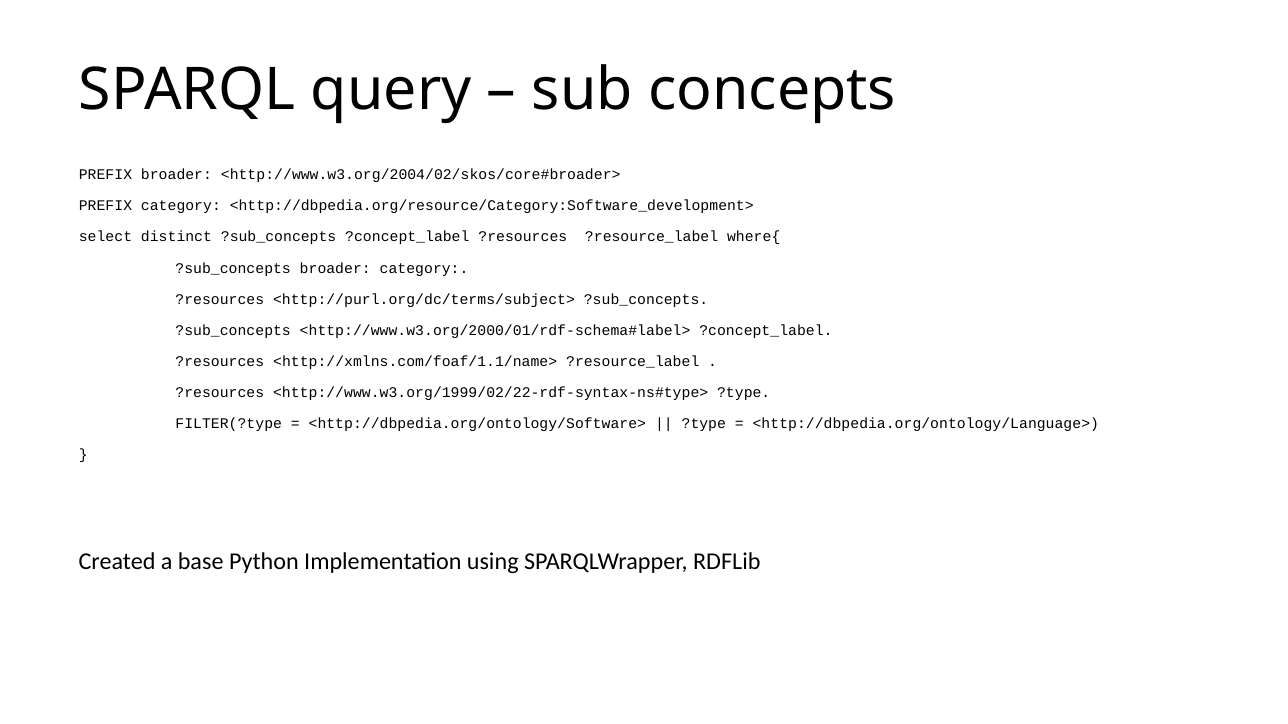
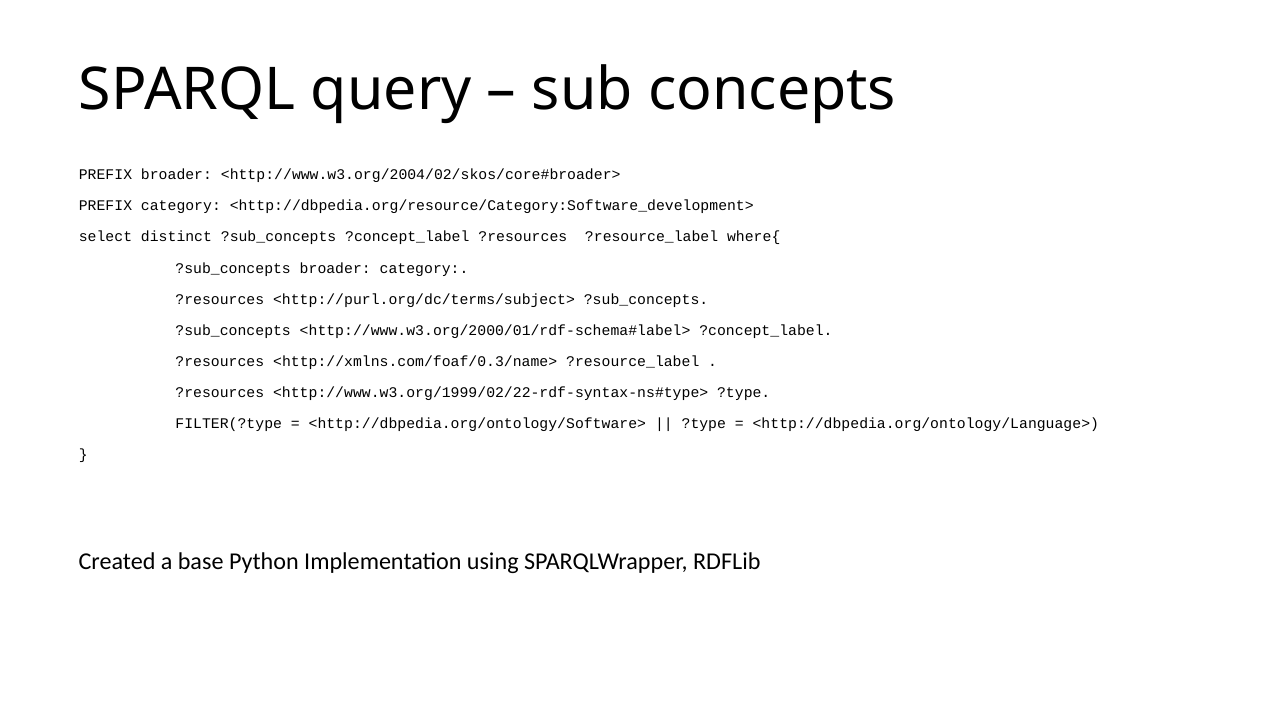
<http://xmlns.com/foaf/1.1/name>: <http://xmlns.com/foaf/1.1/name> -> <http://xmlns.com/foaf/0.3/name>
